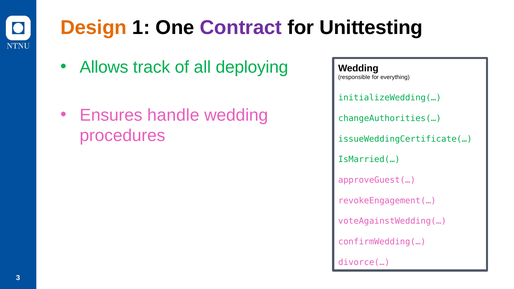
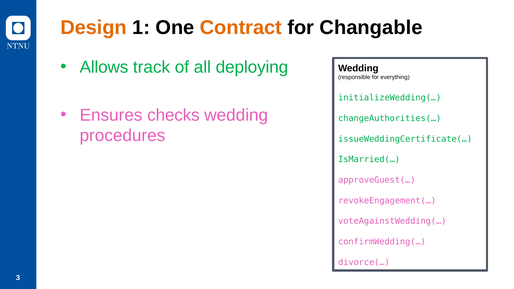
Contract colour: purple -> orange
Unittesting: Unittesting -> Changable
handle: handle -> checks
